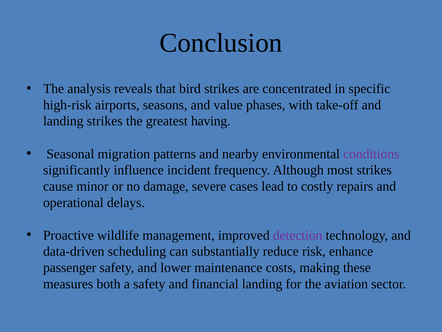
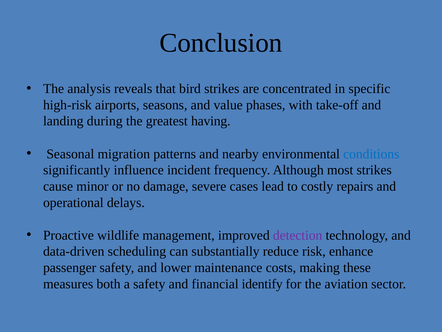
landing strikes: strikes -> during
conditions colour: purple -> blue
financial landing: landing -> identify
